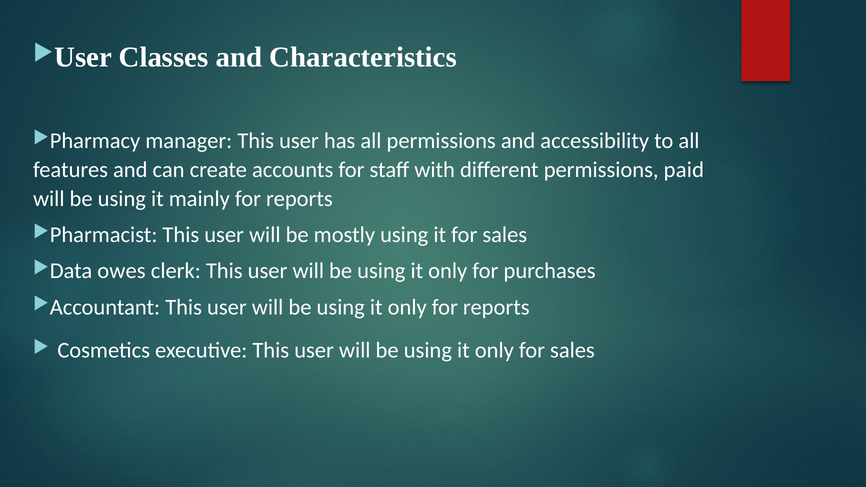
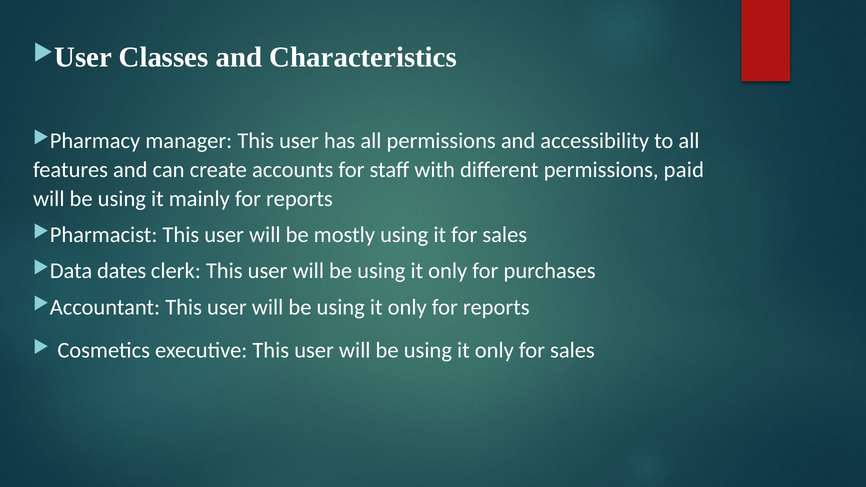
owes: owes -> dates
